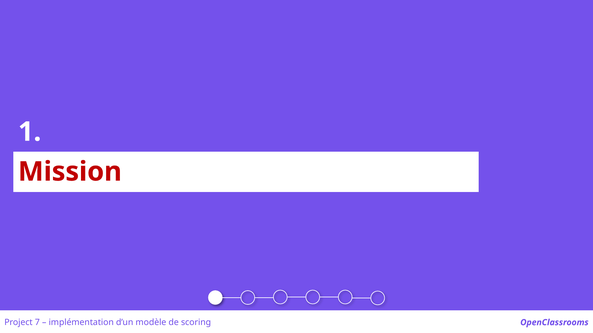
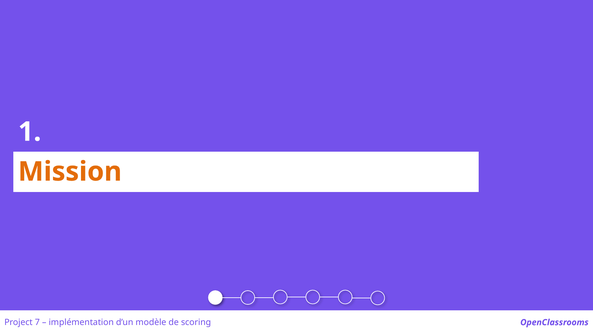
Mission colour: red -> orange
